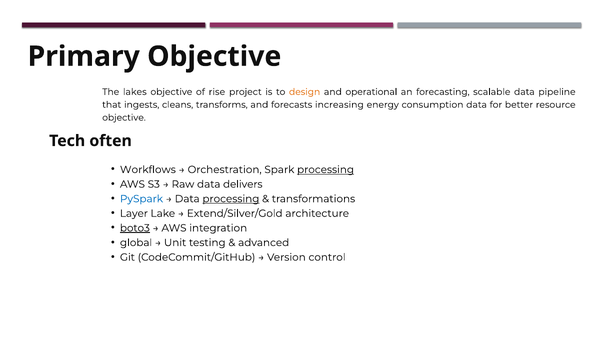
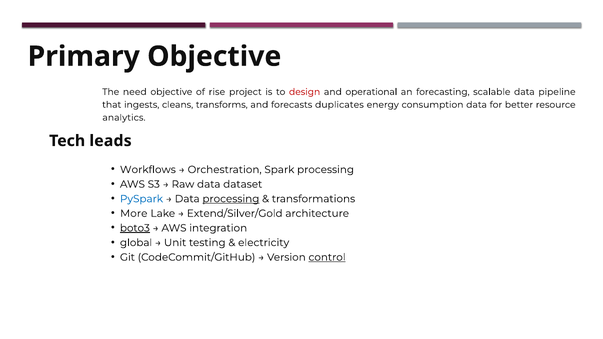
lakes: lakes -> need
design colour: orange -> red
increasing: increasing -> duplicates
objective at (124, 118): objective -> analytics
often: often -> leads
processing at (326, 170) underline: present -> none
delivers: delivers -> dataset
Layer: Layer -> More
advanced: advanced -> electricity
control underline: none -> present
